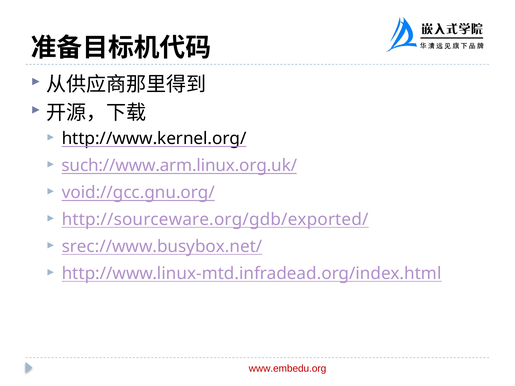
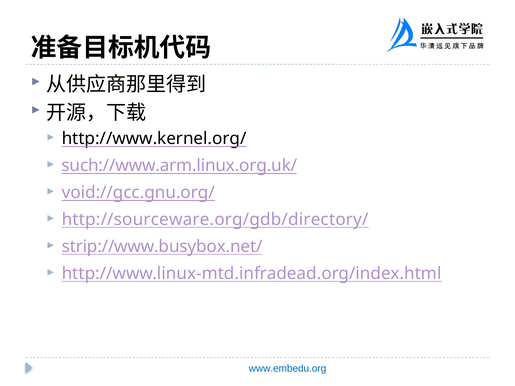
http://sourceware.org/gdb/exported/: http://sourceware.org/gdb/exported/ -> http://sourceware.org/gdb/directory/
srec://www.busybox.net/: srec://www.busybox.net/ -> strip://www.busybox.net/
www.embedu.org colour: red -> blue
